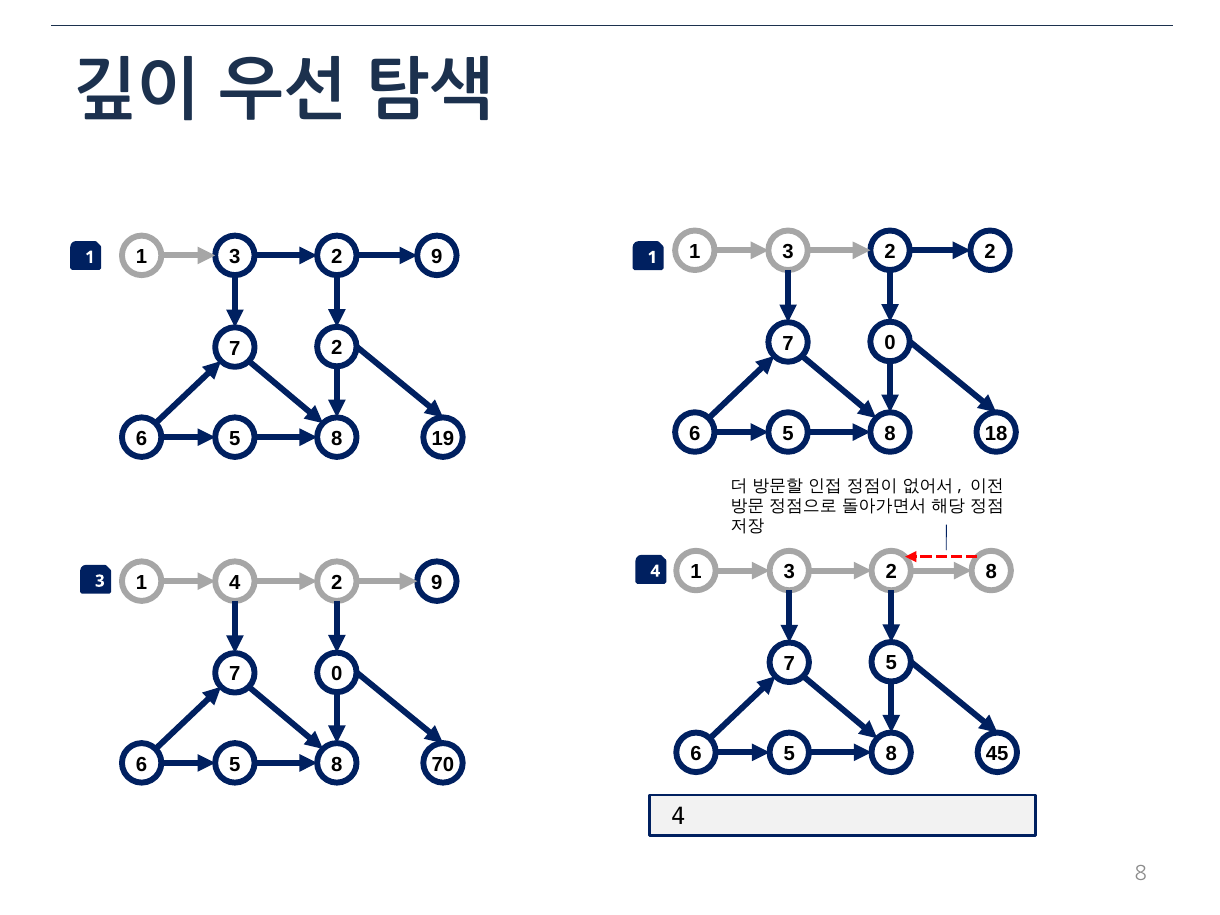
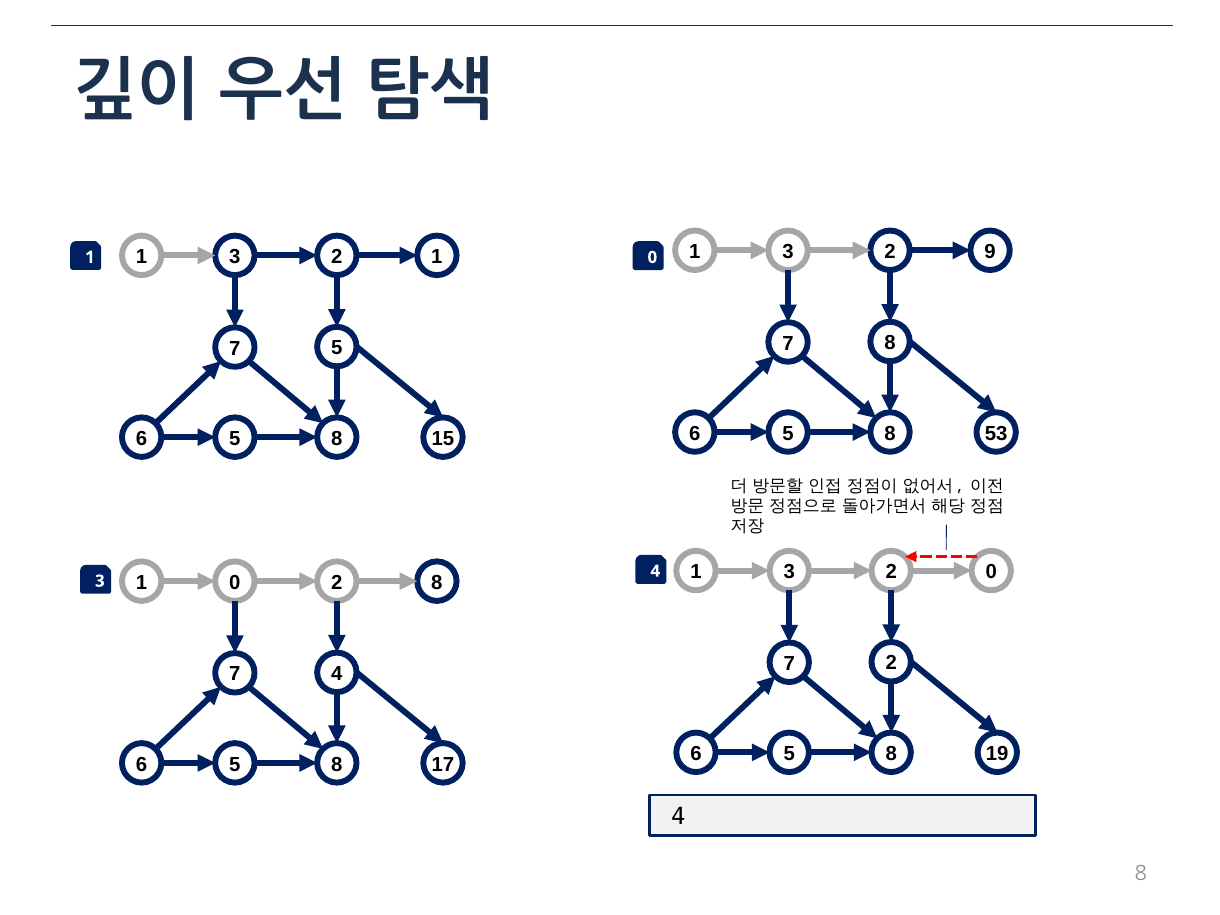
1 2: 2 -> 9
9 at (437, 257): 9 -> 1
1 at (652, 257): 1 -> 0
0 at (890, 343): 0 -> 8
7 2: 2 -> 5
18: 18 -> 53
19: 19 -> 15
8 at (991, 572): 8 -> 0
9 at (437, 583): 9 -> 8
3 4: 4 -> 0
7 5: 5 -> 2
0 at (337, 674): 0 -> 4
45: 45 -> 19
70: 70 -> 17
